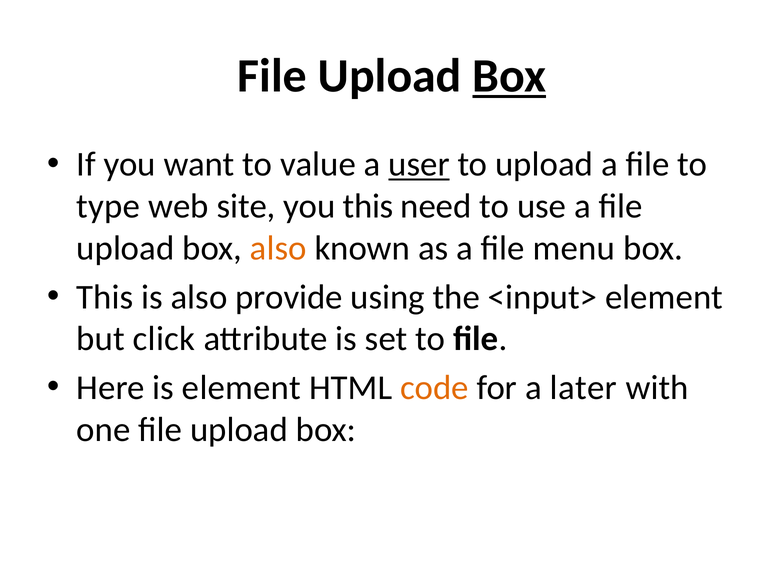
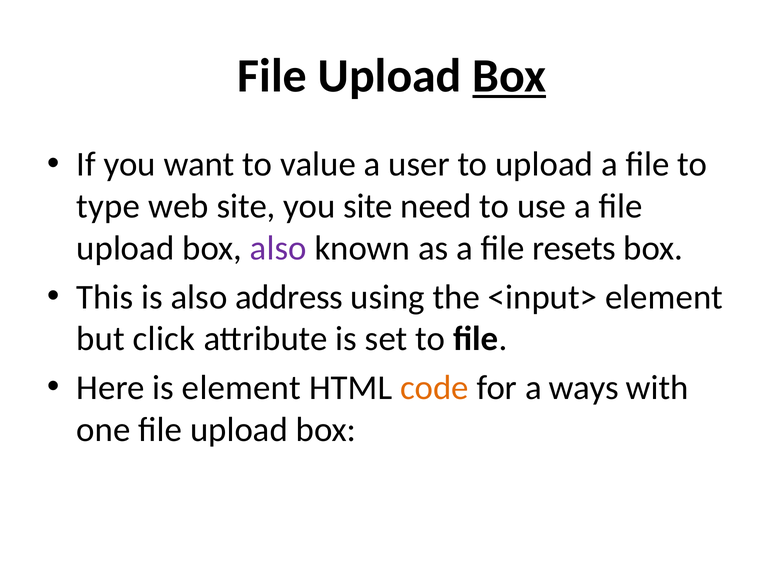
user underline: present -> none
you this: this -> site
also at (278, 248) colour: orange -> purple
menu: menu -> resets
provide: provide -> address
later: later -> ways
